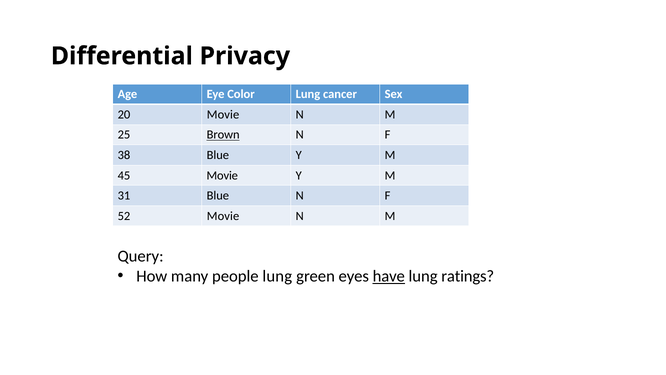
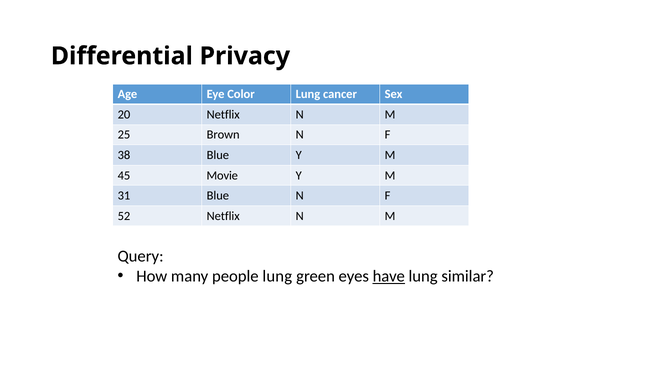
20 Movie: Movie -> Netflix
Brown underline: present -> none
52 Movie: Movie -> Netflix
ratings: ratings -> similar
